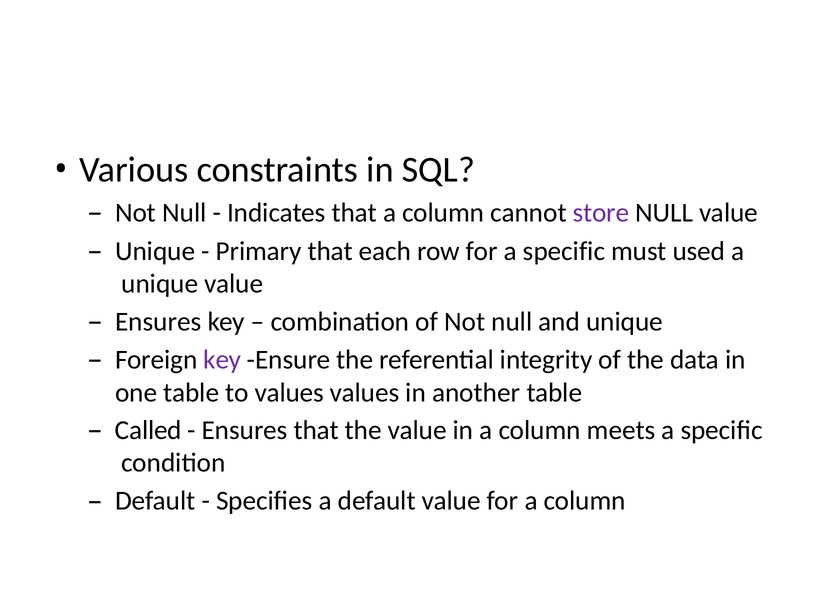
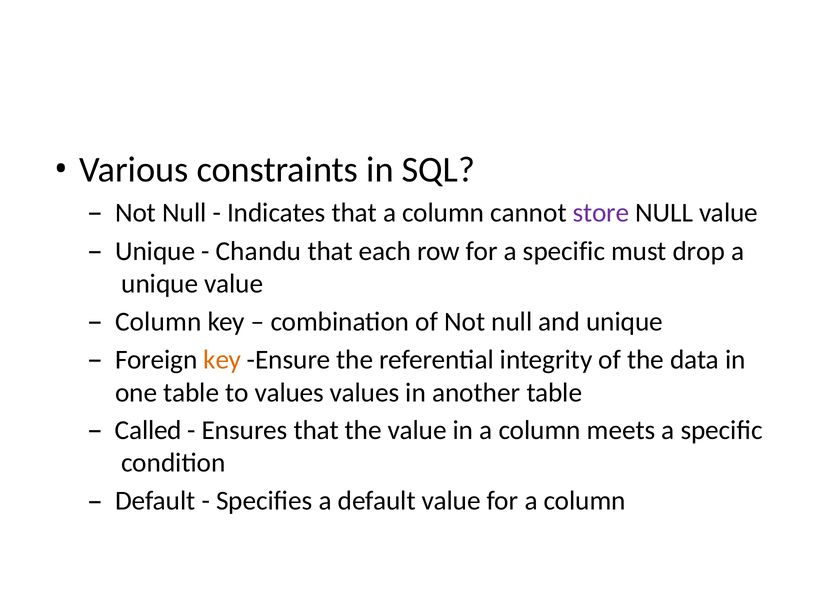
Primary: Primary -> Chandu
used: used -> drop
Ensures at (158, 322): Ensures -> Column
key at (222, 360) colour: purple -> orange
